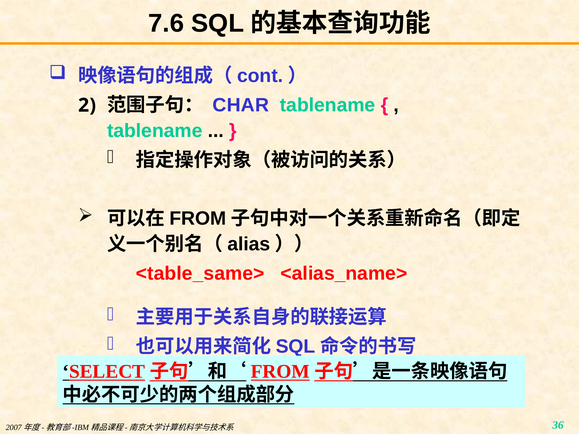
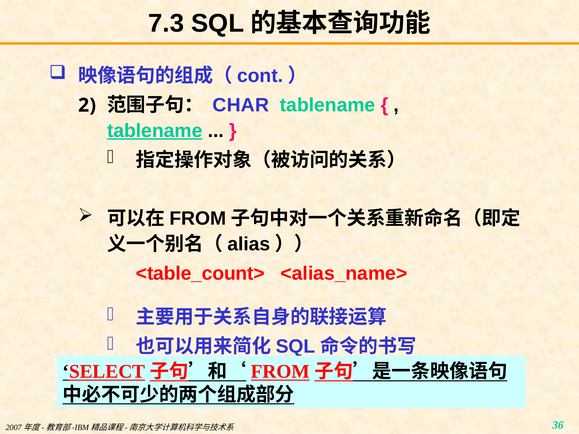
7.6: 7.6 -> 7.3
tablename at (155, 131) underline: none -> present
<table_same>: <table_same> -> <table_count>
